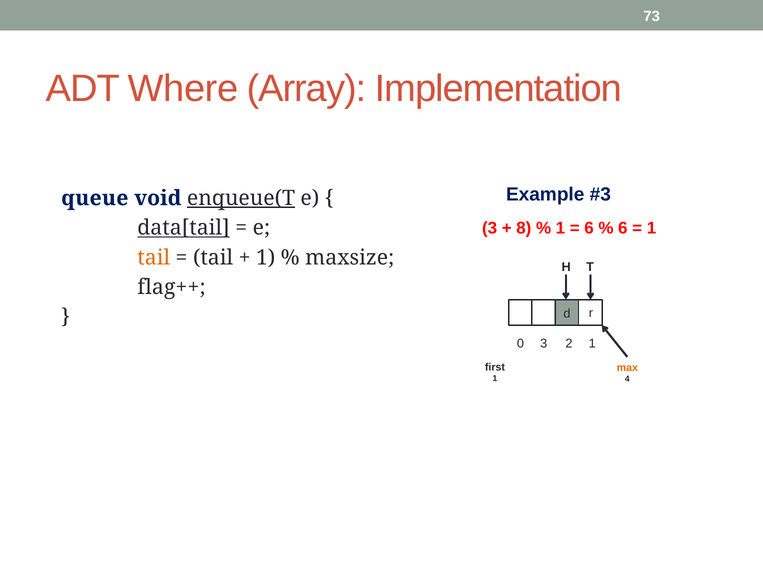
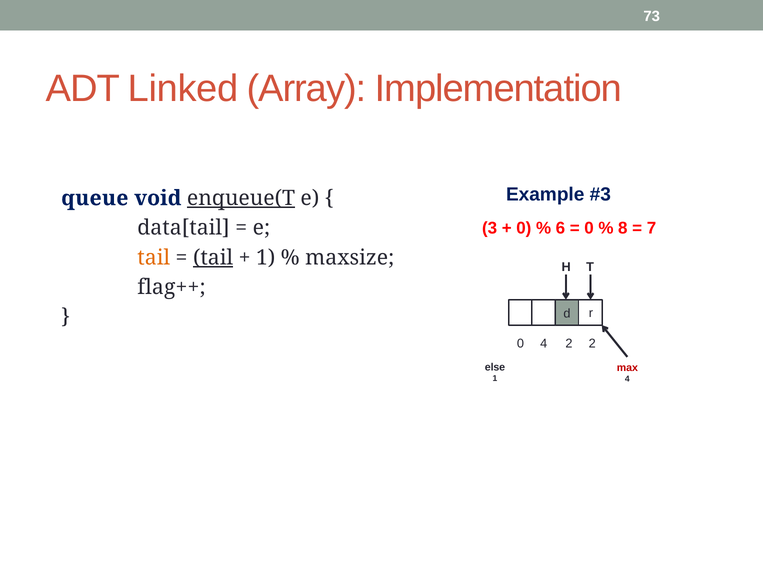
Where: Where -> Linked
8 at (524, 228): 8 -> 0
1 at (560, 228): 1 -> 6
6 at (589, 228): 6 -> 0
6 at (623, 228): 6 -> 8
1 at (651, 228): 1 -> 7
data[tail underline: present -> none
tail at (213, 258) underline: none -> present
0 3: 3 -> 4
2 1: 1 -> 2
first: first -> else
max colour: orange -> red
